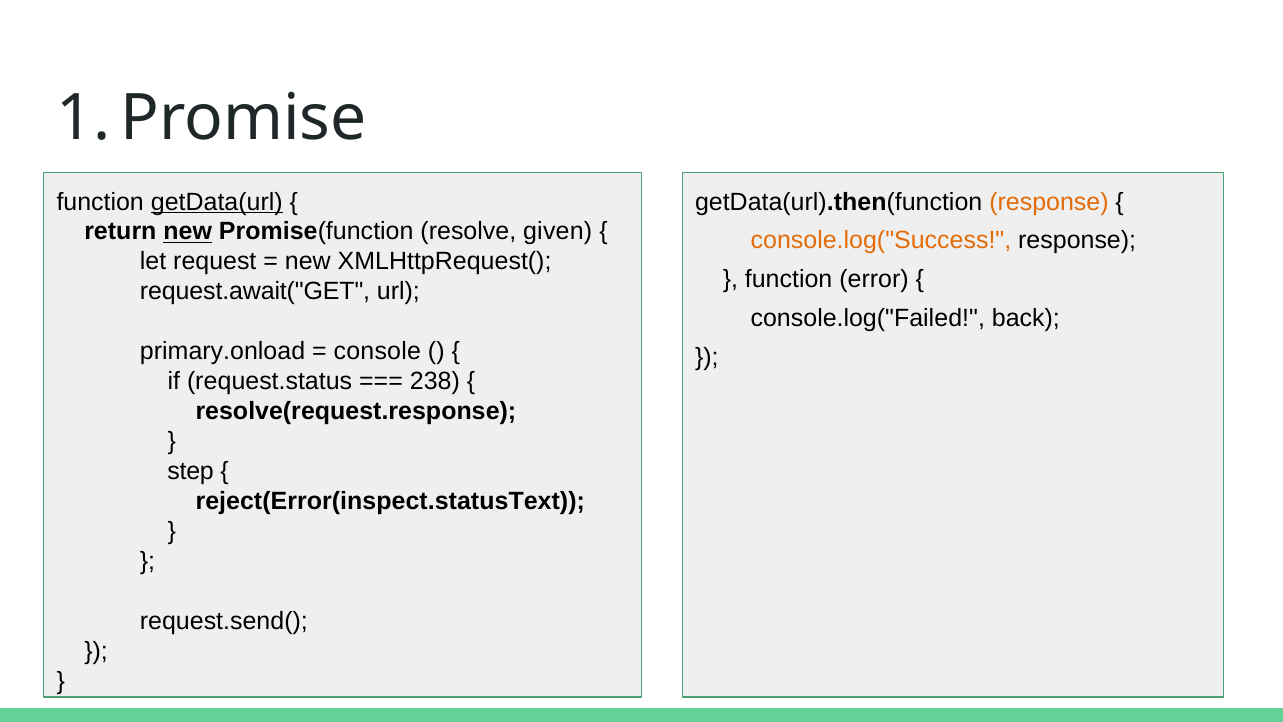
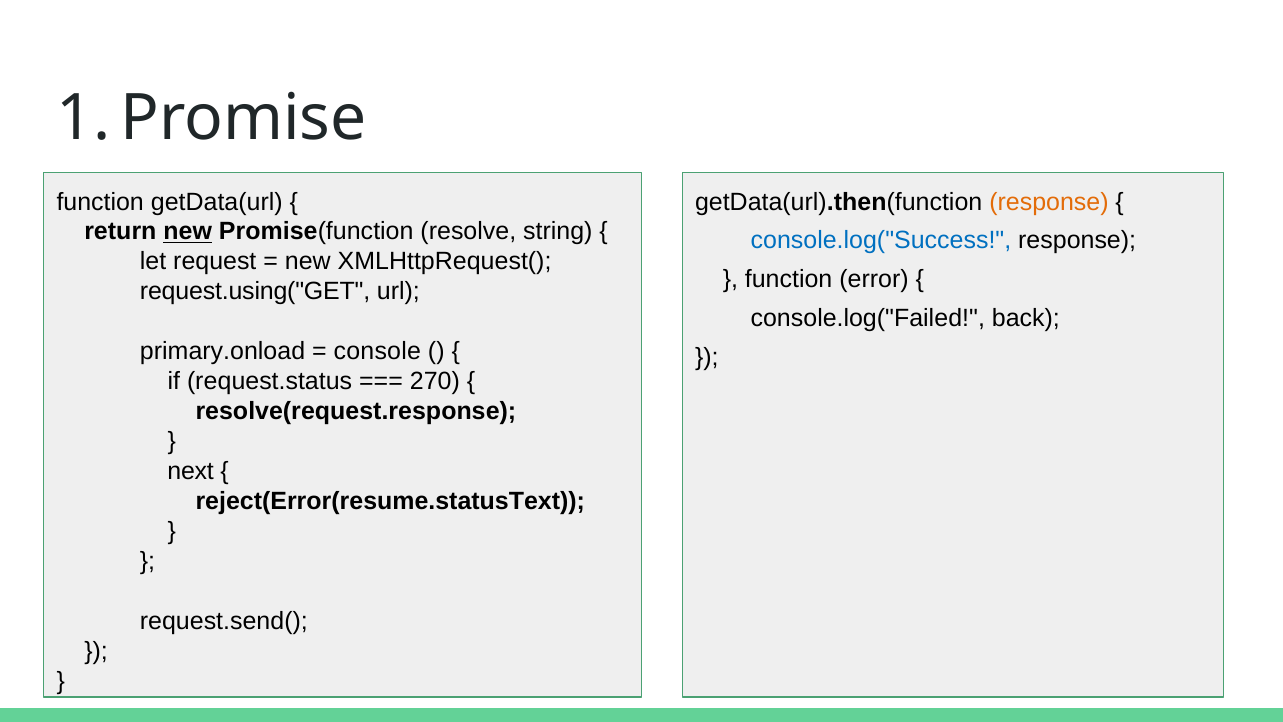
getData(url underline: present -> none
given: given -> string
console.log("Success colour: orange -> blue
request.await("GET: request.await("GET -> request.using("GET
238: 238 -> 270
step: step -> next
reject(Error(inspect.statusText: reject(Error(inspect.statusText -> reject(Error(resume.statusText
